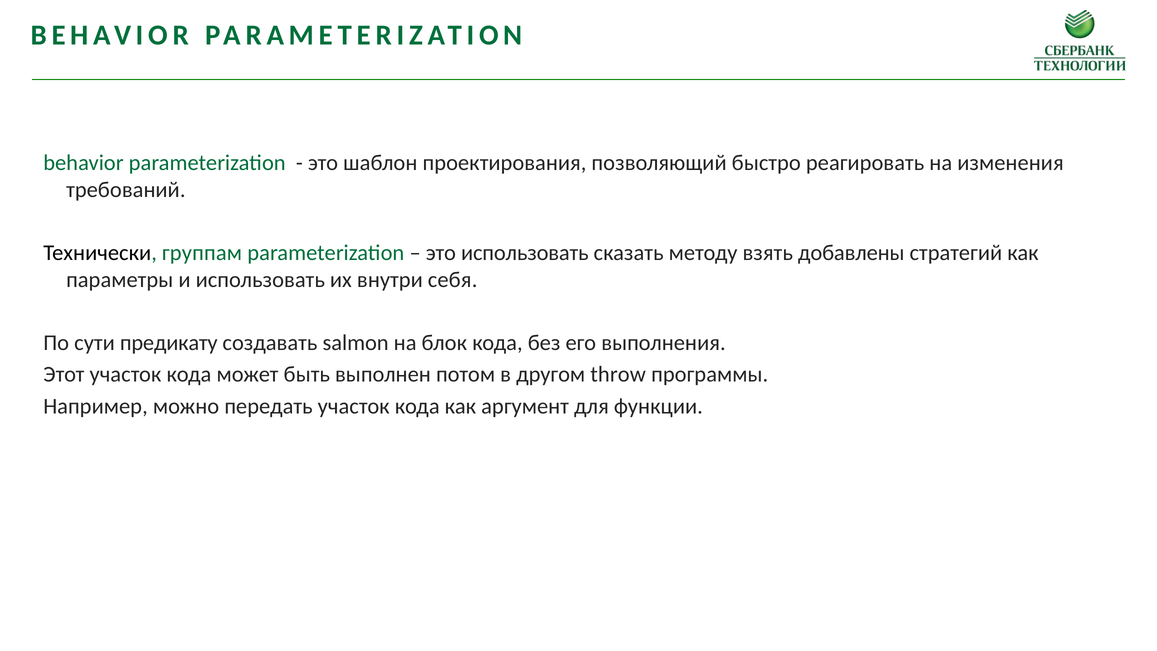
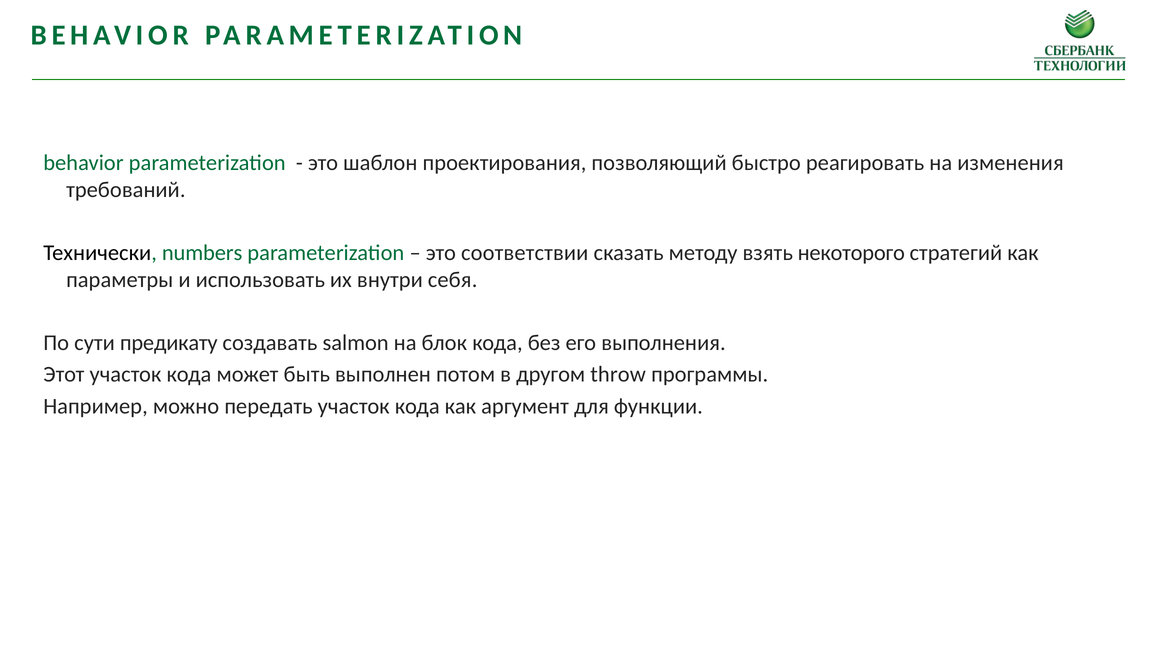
группам: группам -> numbers
это использовать: использовать -> соответствии
добавлены: добавлены -> некоторого
